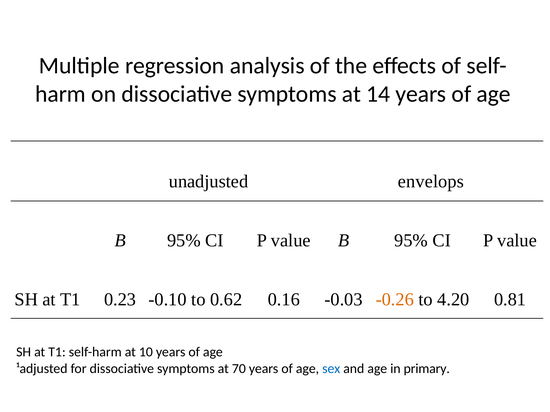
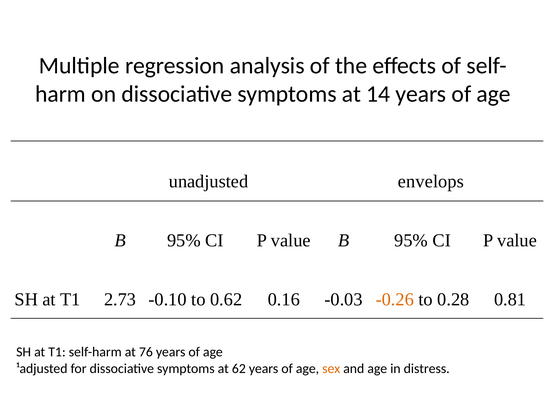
0.23: 0.23 -> 2.73
4.20: 4.20 -> 0.28
10: 10 -> 76
70: 70 -> 62
sex colour: blue -> orange
primary: primary -> distress
